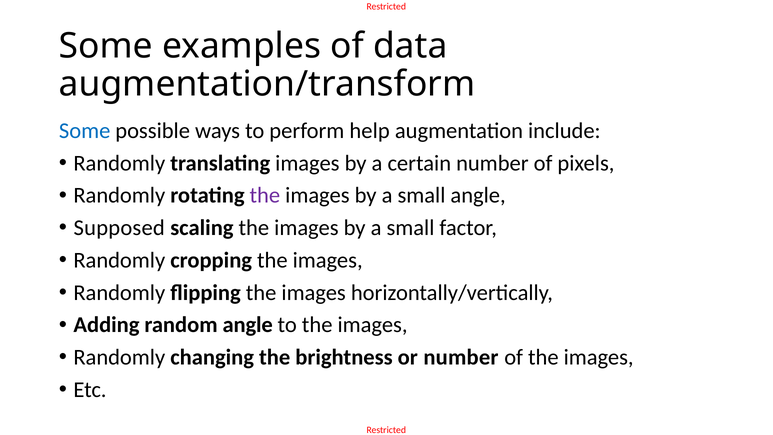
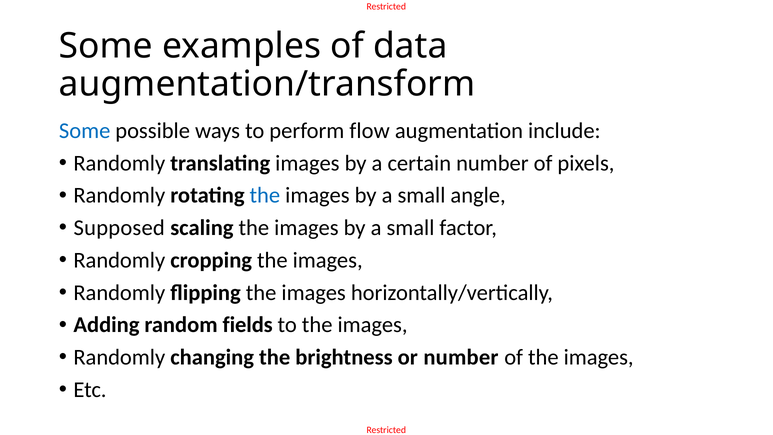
help: help -> flow
the at (265, 195) colour: purple -> blue
random angle: angle -> fields
